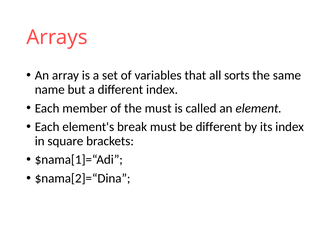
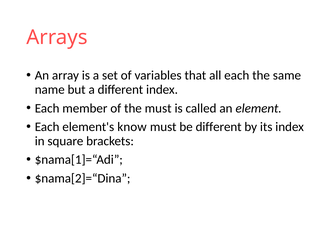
all sorts: sorts -> each
break: break -> know
